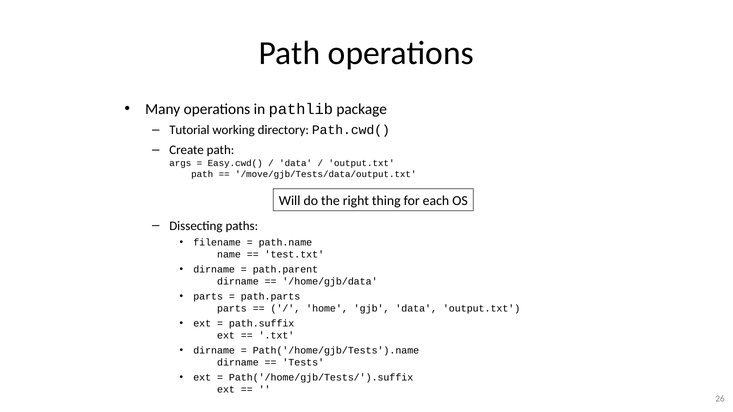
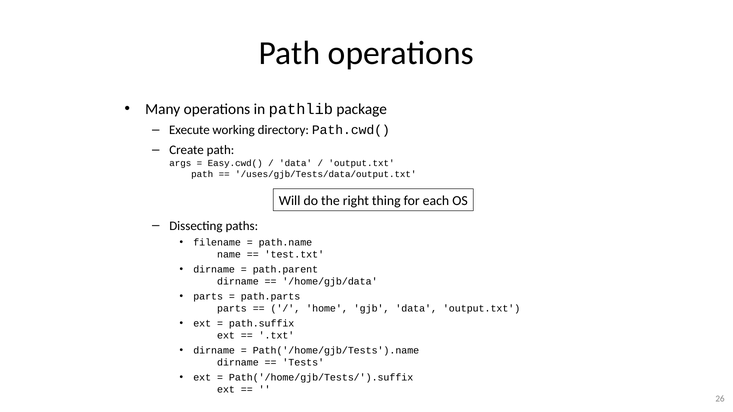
Tutorial: Tutorial -> Execute
/move/gjb/Tests/data/output.txt: /move/gjb/Tests/data/output.txt -> /uses/gjb/Tests/data/output.txt
